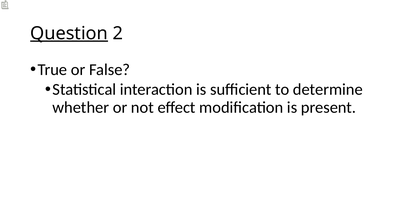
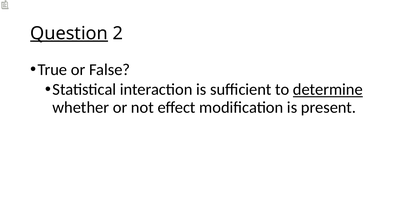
determine underline: none -> present
